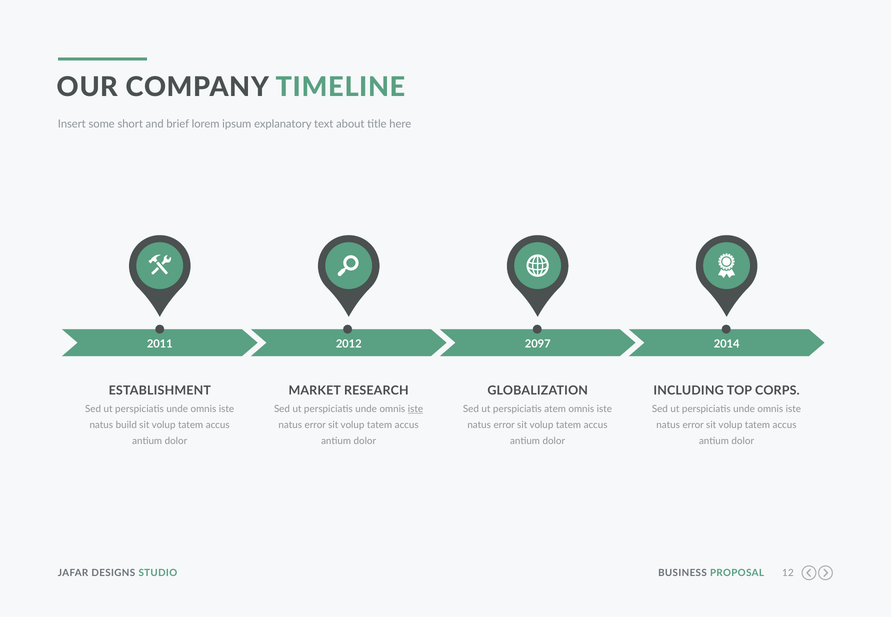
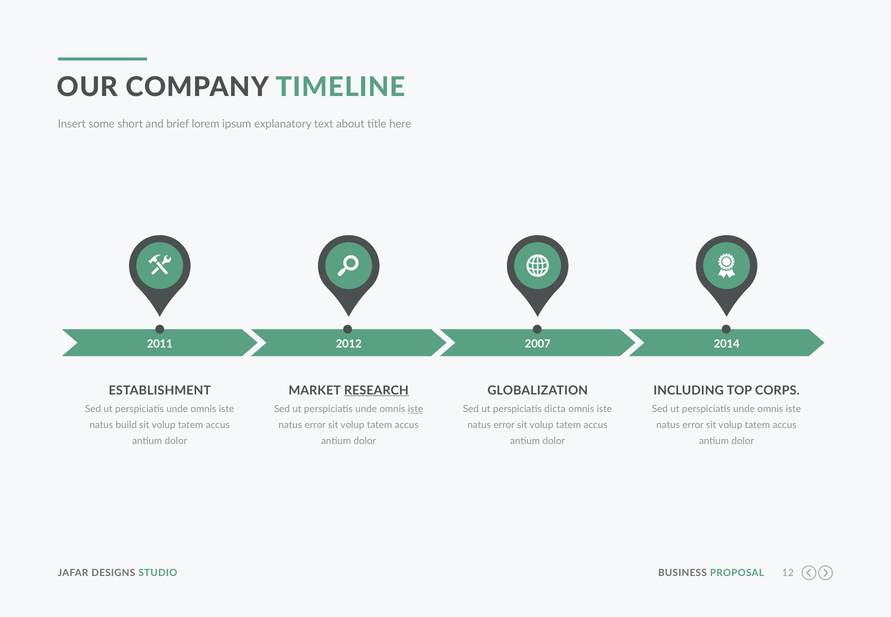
2097: 2097 -> 2007
RESEARCH underline: none -> present
atem: atem -> dicta
